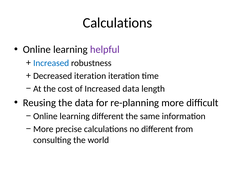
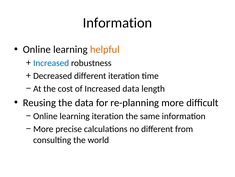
Calculations at (117, 23): Calculations -> Information
helpful colour: purple -> orange
Decreased iteration: iteration -> different
learning different: different -> iteration
